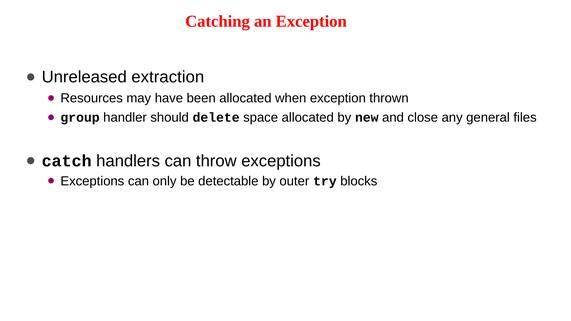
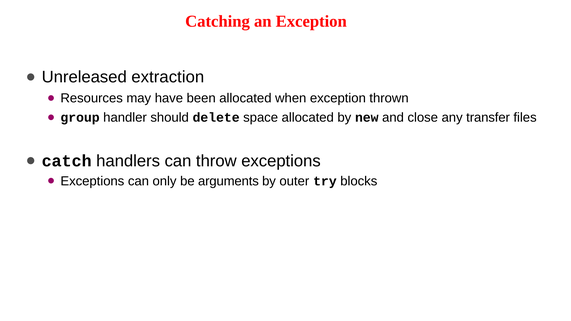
general: general -> transfer
detectable: detectable -> arguments
